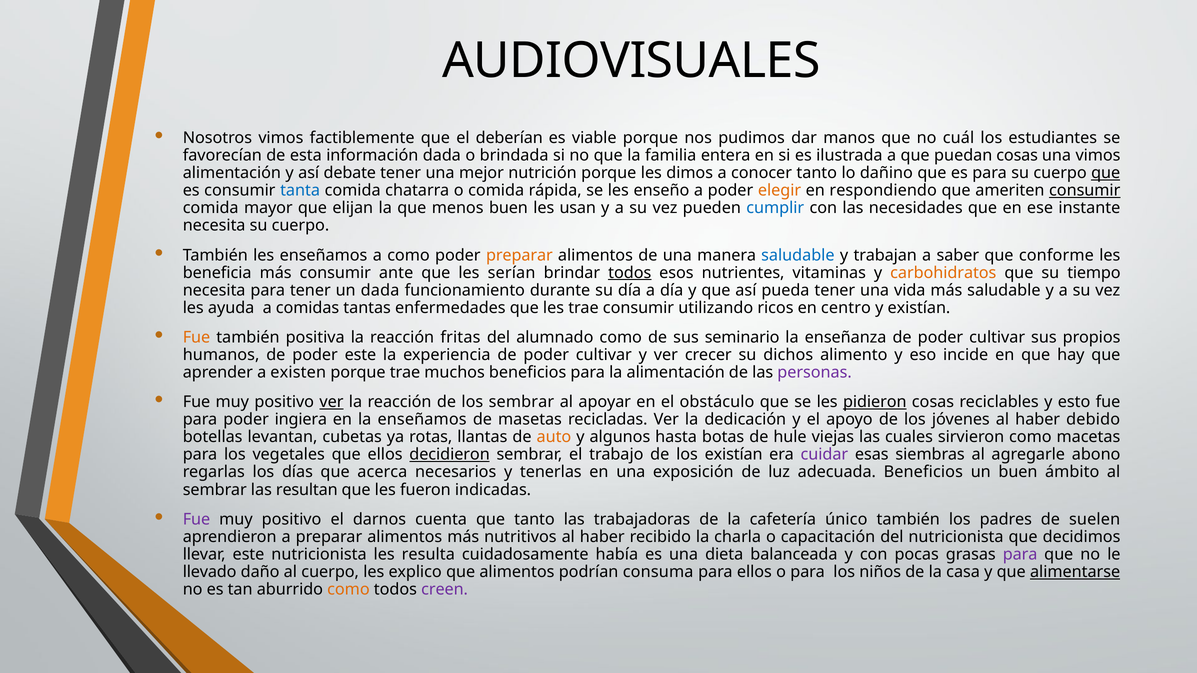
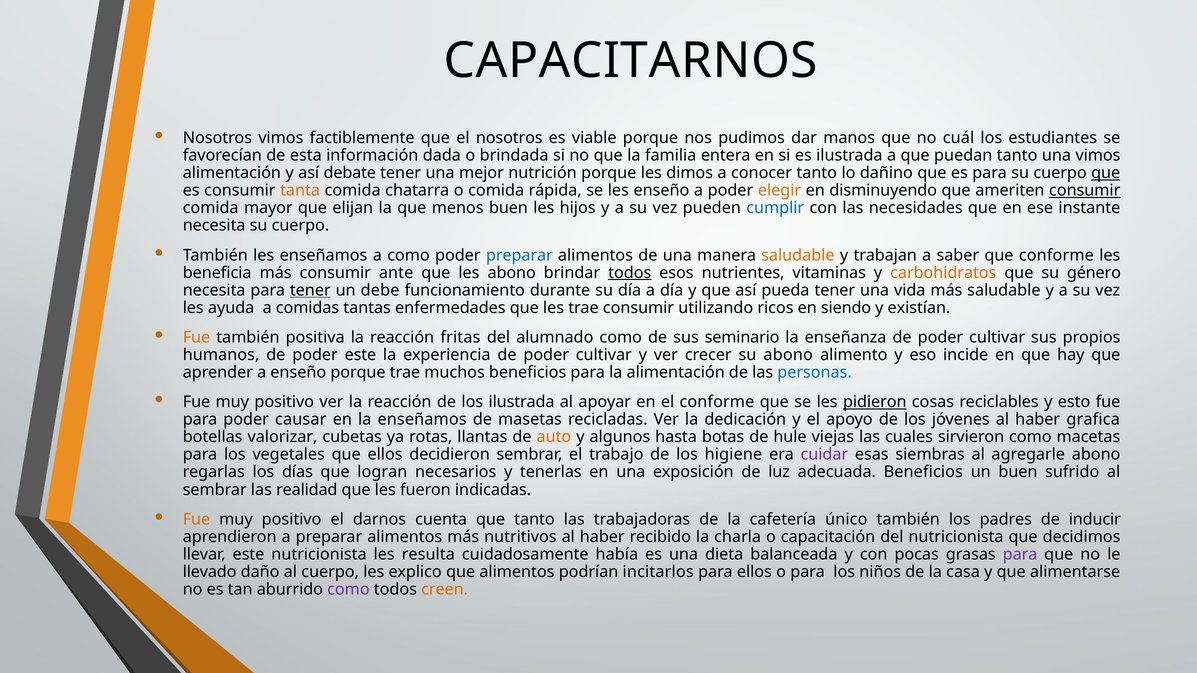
AUDIOVISUALES: AUDIOVISUALES -> CAPACITARNOS
el deberían: deberían -> nosotros
puedan cosas: cosas -> tanto
tanta colour: blue -> orange
respondiendo: respondiendo -> disminuyendo
usan: usan -> hijos
preparar at (519, 255) colour: orange -> blue
saludable at (798, 255) colour: blue -> orange
les serían: serían -> abono
tiempo: tiempo -> género
tener at (310, 290) underline: none -> present
un dada: dada -> debe
centro: centro -> siendo
su dichos: dichos -> abono
a existen: existen -> enseño
personas colour: purple -> blue
ver at (331, 402) underline: present -> none
los sembrar: sembrar -> ilustrada
el obstáculo: obstáculo -> conforme
ingiera: ingiera -> causar
debido: debido -> grafica
levantan: levantan -> valorizar
decidieron underline: present -> none
los existían: existían -> higiene
acerca: acerca -> logran
ámbito: ámbito -> sufrido
resultan: resultan -> realidad
Fue at (196, 520) colour: purple -> orange
suelen: suelen -> inducir
consuma: consuma -> incitarlos
alimentarse underline: present -> none
como at (348, 590) colour: orange -> purple
creen colour: purple -> orange
